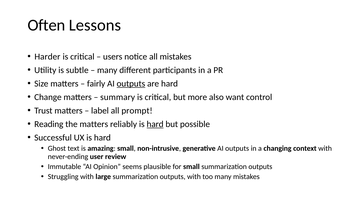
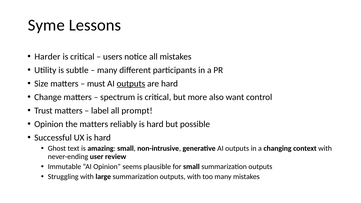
Often: Often -> Syme
fairly: fairly -> must
summary: summary -> spectrum
Reading at (49, 124): Reading -> Opinion
hard at (155, 124) underline: present -> none
